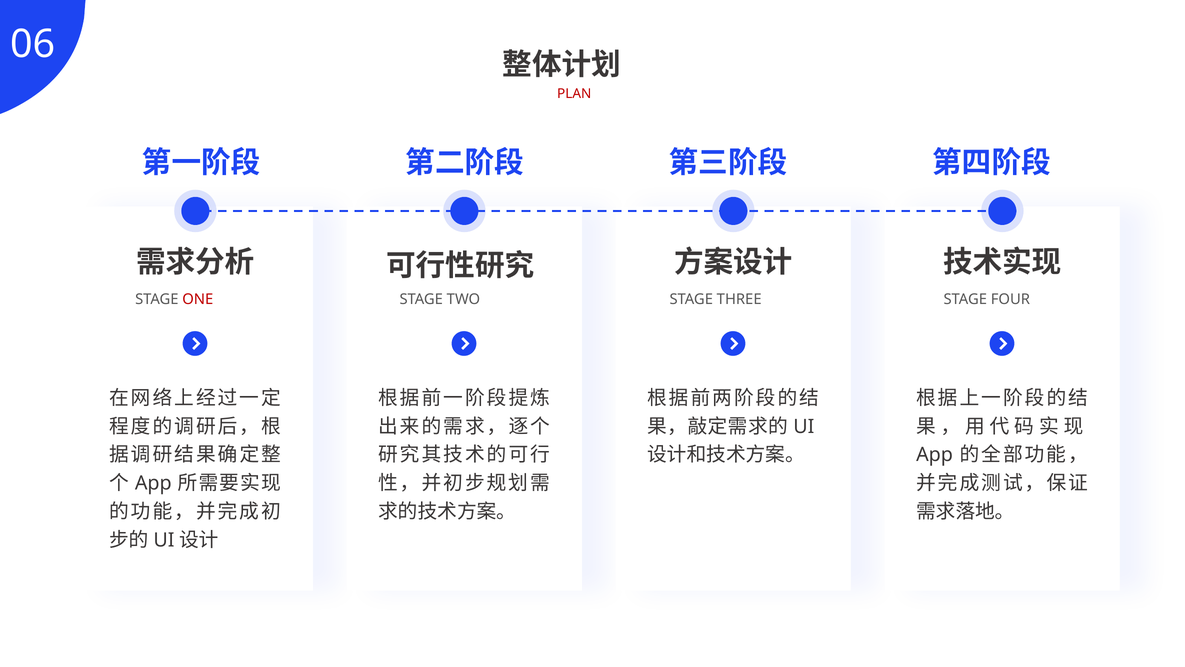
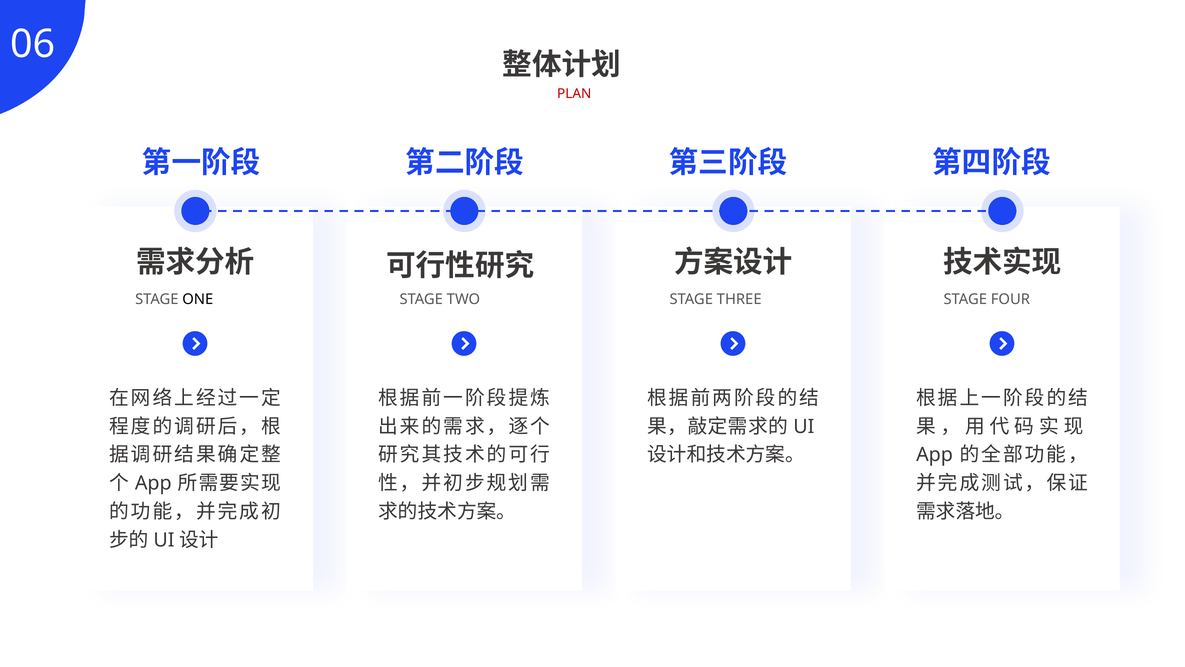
ONE colour: red -> black
